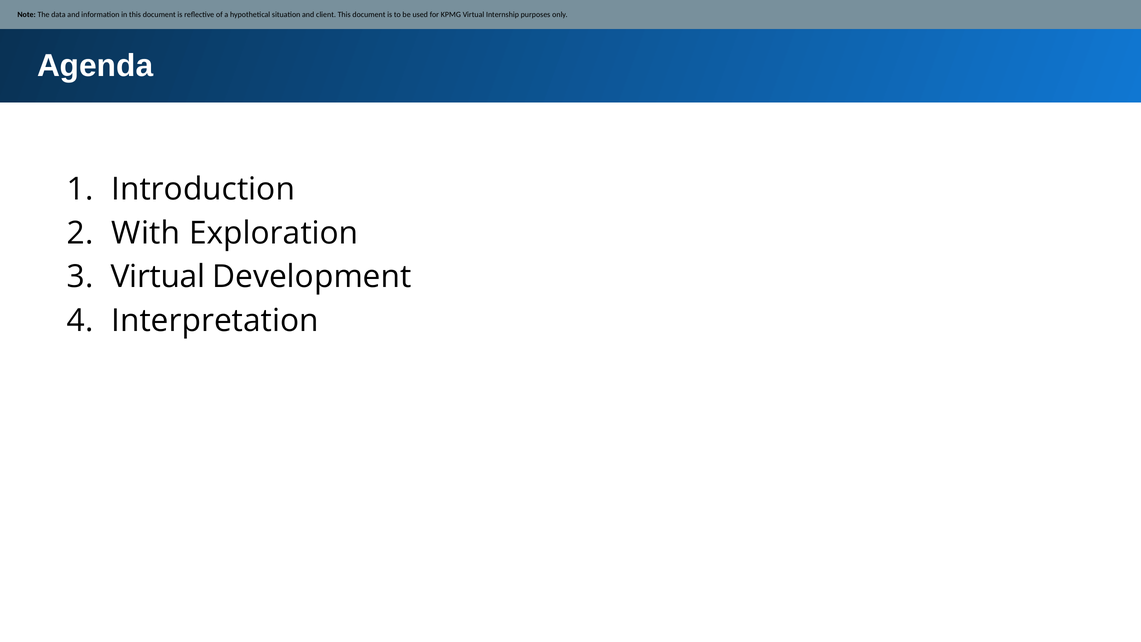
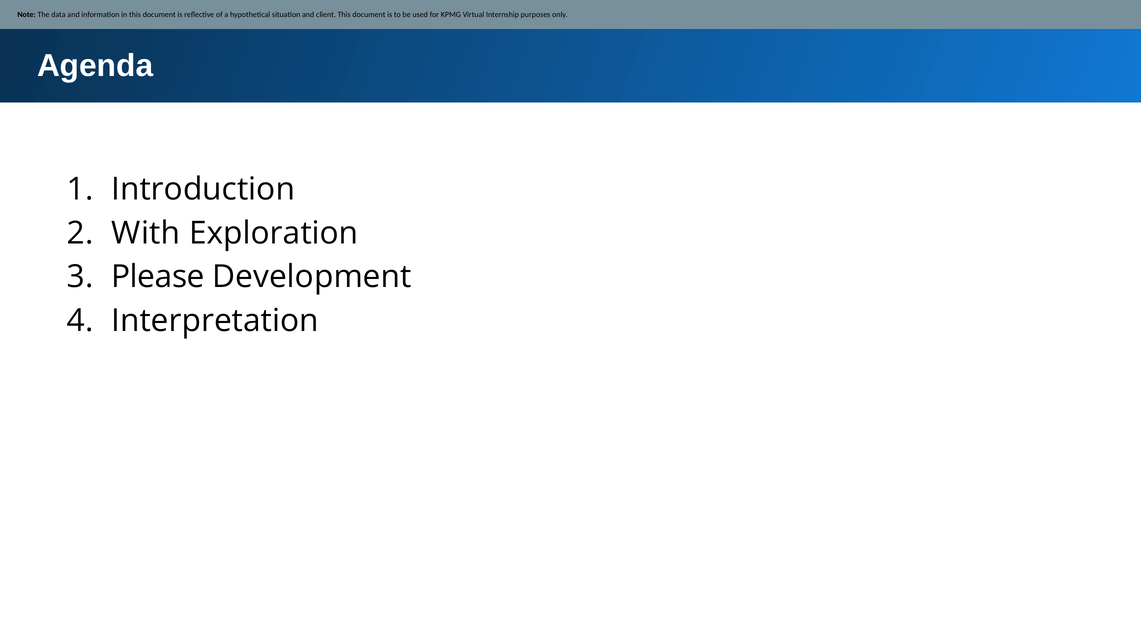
Virtual at (158, 277): Virtual -> Please
